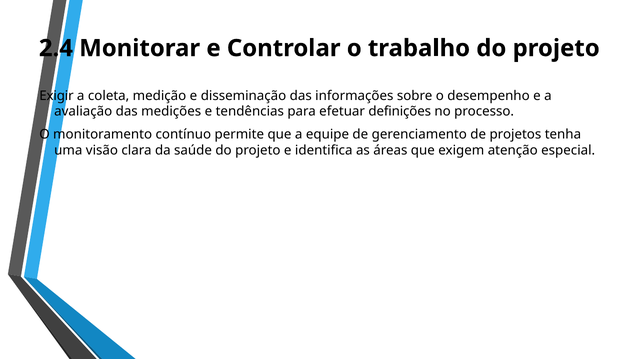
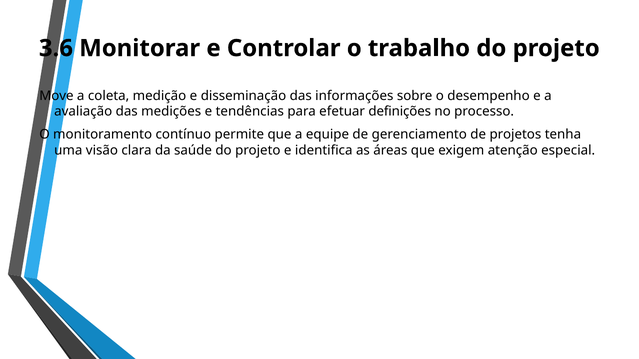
2.4: 2.4 -> 3.6
Exigir: Exigir -> Move
